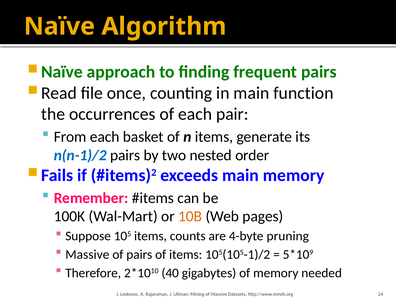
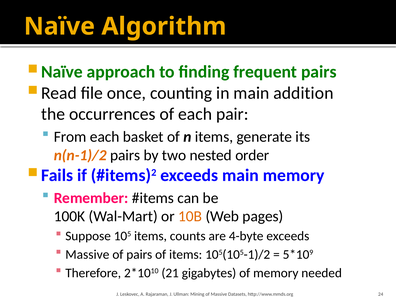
function: function -> addition
n(n-1)/2 colour: blue -> orange
4-byte pruning: pruning -> exceeds
40: 40 -> 21
